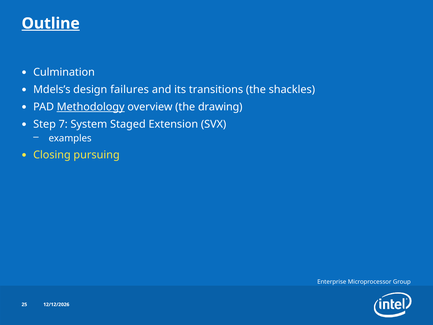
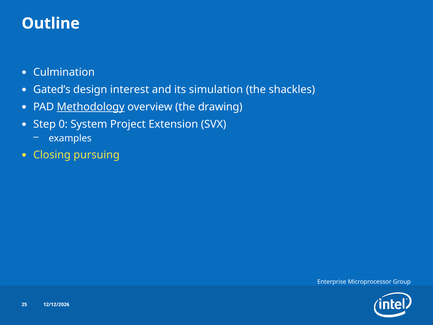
Outline underline: present -> none
Mdels’s: Mdels’s -> Gated’s
failures: failures -> interest
transitions: transitions -> simulation
7: 7 -> 0
Staged: Staged -> Project
